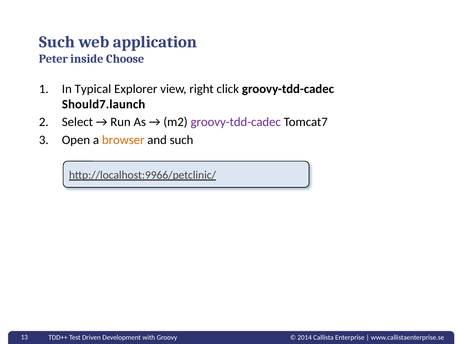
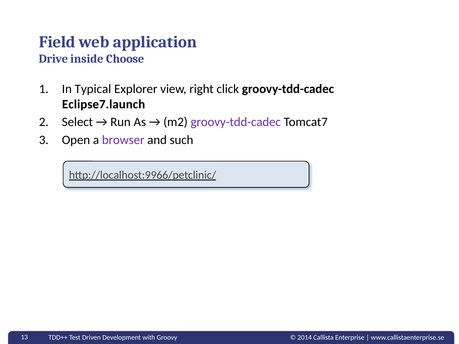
Such at (57, 42): Such -> Field
Peter: Peter -> Drive
Should7.launch: Should7.launch -> Eclipse7.launch
browser colour: orange -> purple
